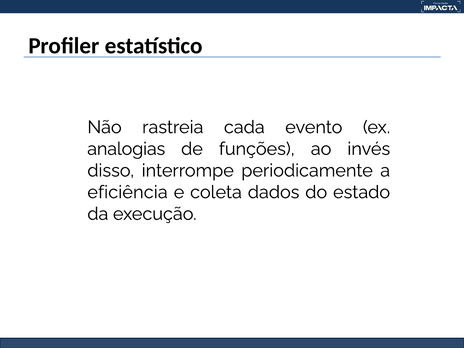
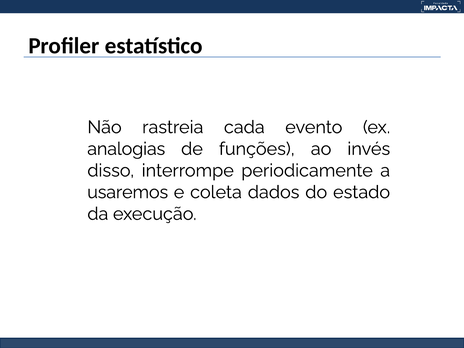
eficiência: eficiência -> usaremos
